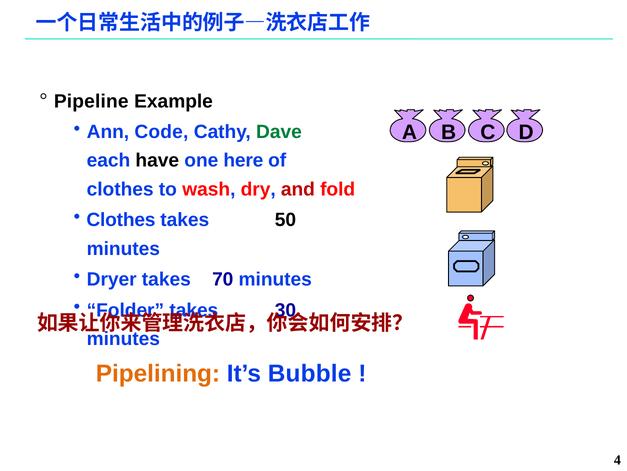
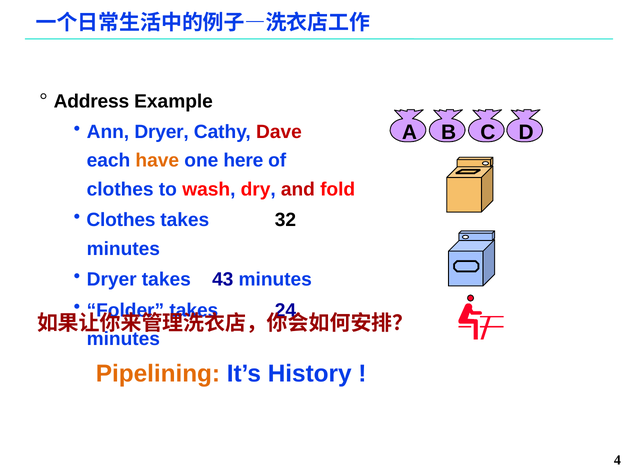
Pipeline: Pipeline -> Address
Ann Code: Code -> Dryer
Dave colour: green -> red
have colour: black -> orange
50: 50 -> 32
70: 70 -> 43
30: 30 -> 24
Bubble: Bubble -> History
